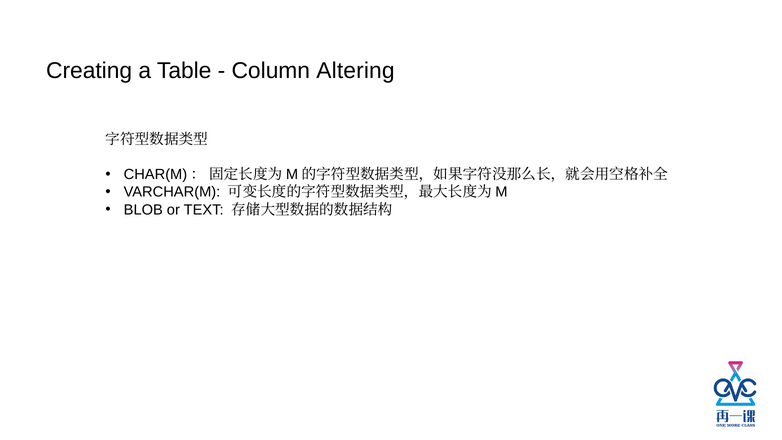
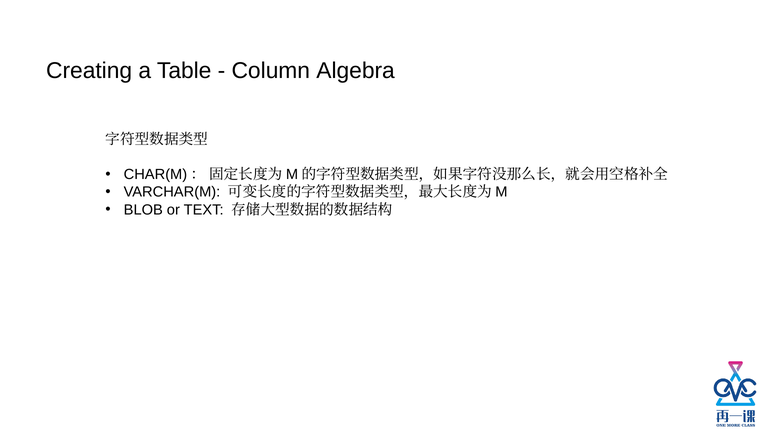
Altering: Altering -> Algebra
